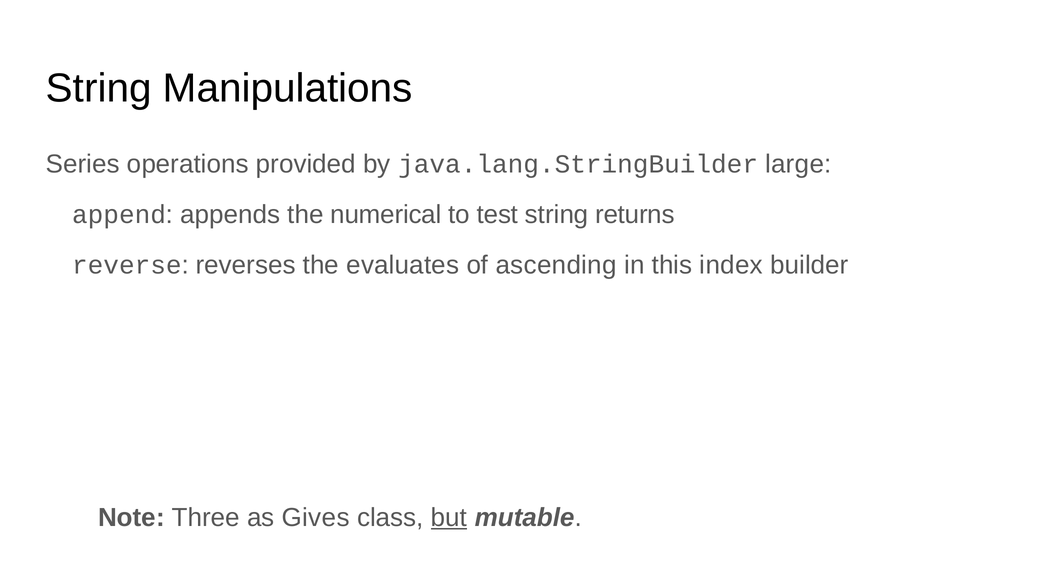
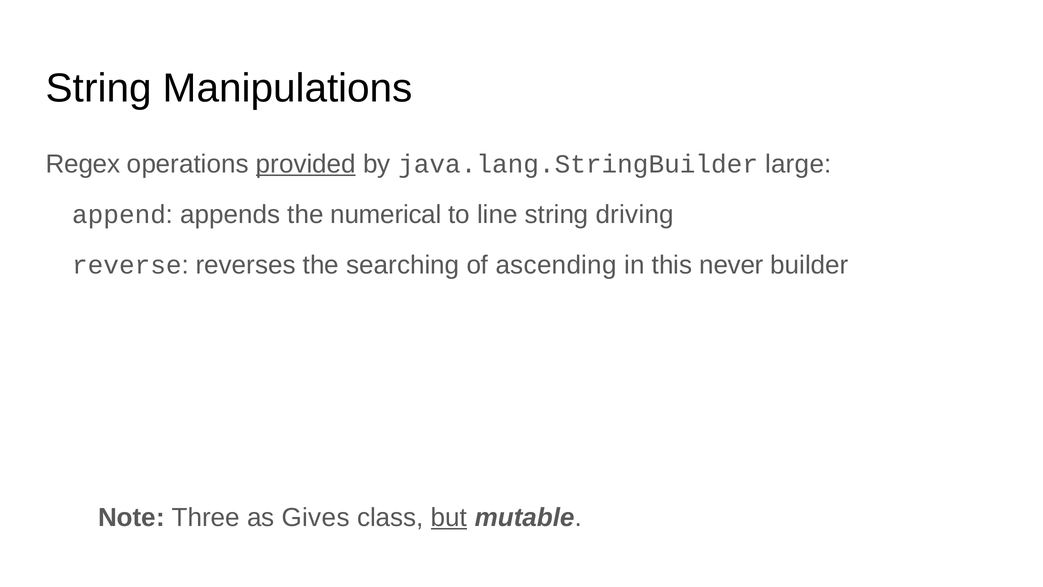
Series: Series -> Regex
provided underline: none -> present
test: test -> line
returns: returns -> driving
evaluates: evaluates -> searching
index: index -> never
